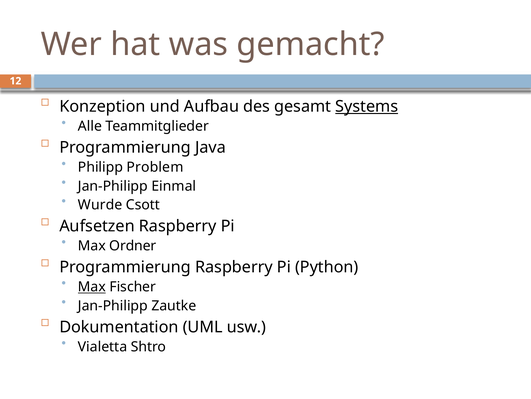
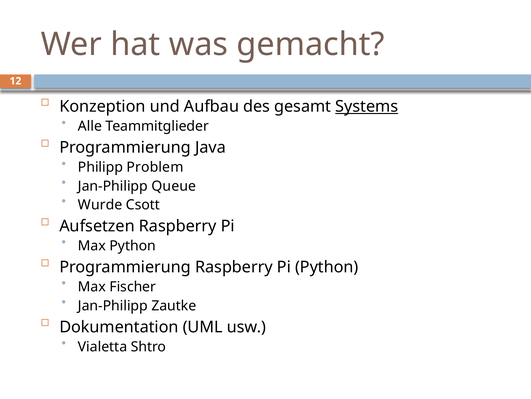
Einmal: Einmal -> Queue
Max Ordner: Ordner -> Python
Max at (92, 286) underline: present -> none
